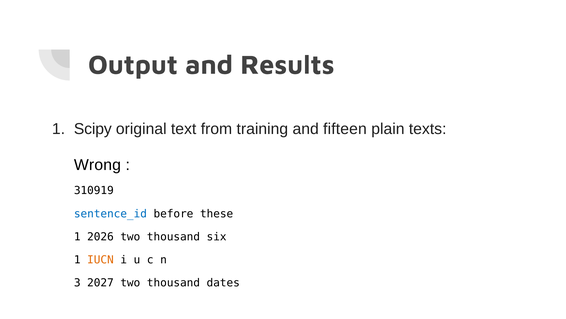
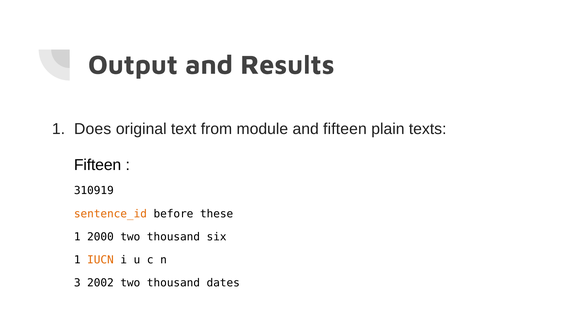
Scipy: Scipy -> Does
training: training -> module
Wrong at (97, 165): Wrong -> Fifteen
sentence_id colour: blue -> orange
2026: 2026 -> 2000
2027: 2027 -> 2002
